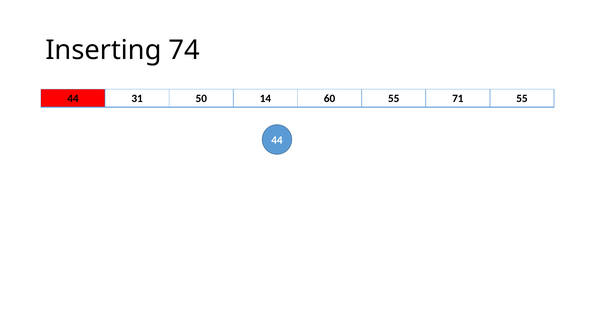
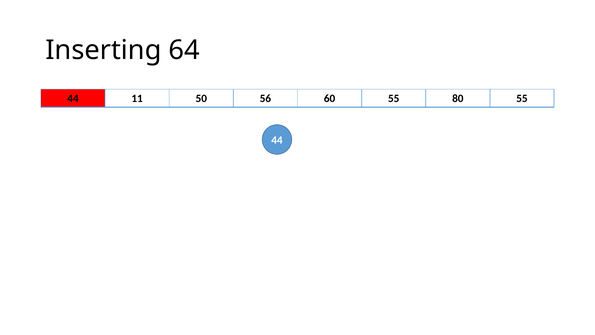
74: 74 -> 64
31: 31 -> 11
14: 14 -> 56
71: 71 -> 80
